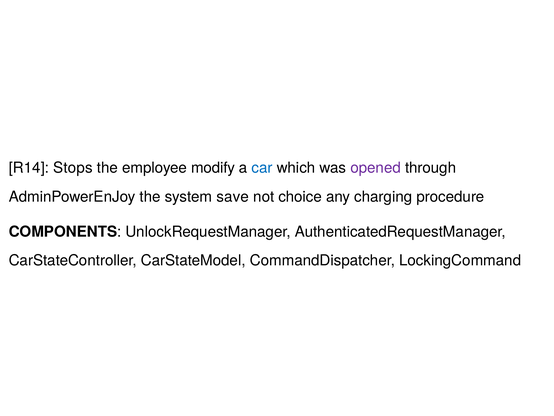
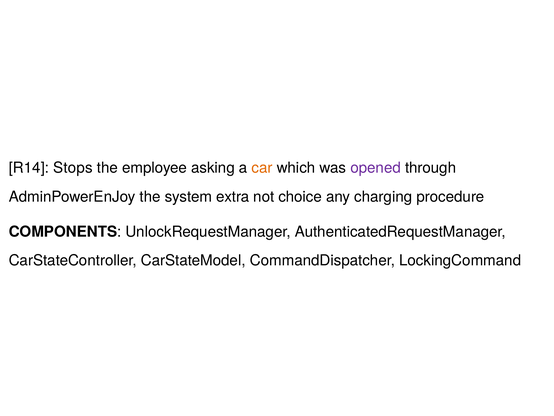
modify: modify -> asking
car colour: blue -> orange
save: save -> extra
